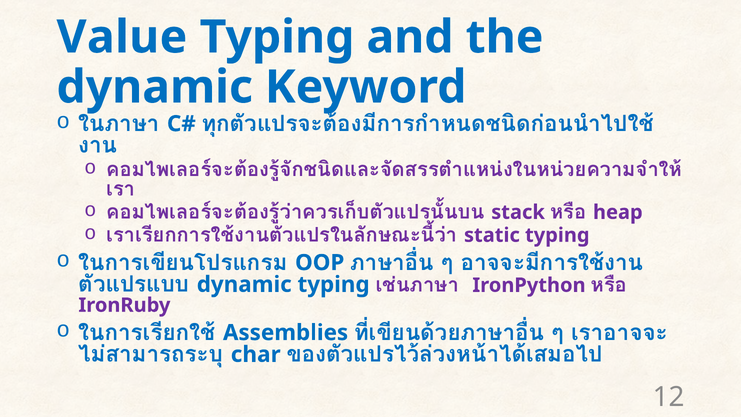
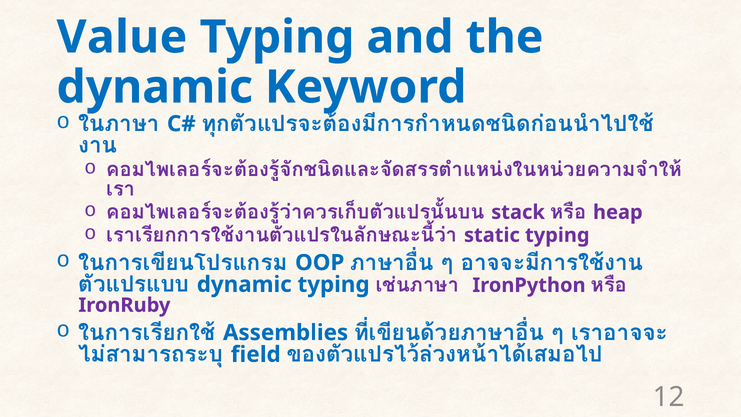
char: char -> field
